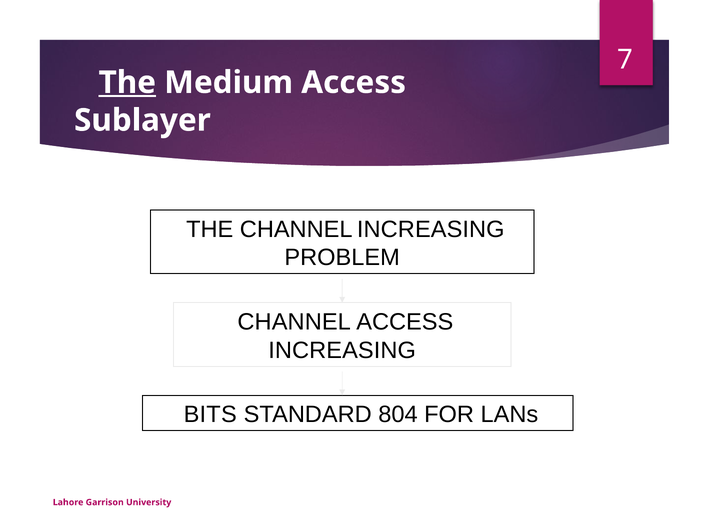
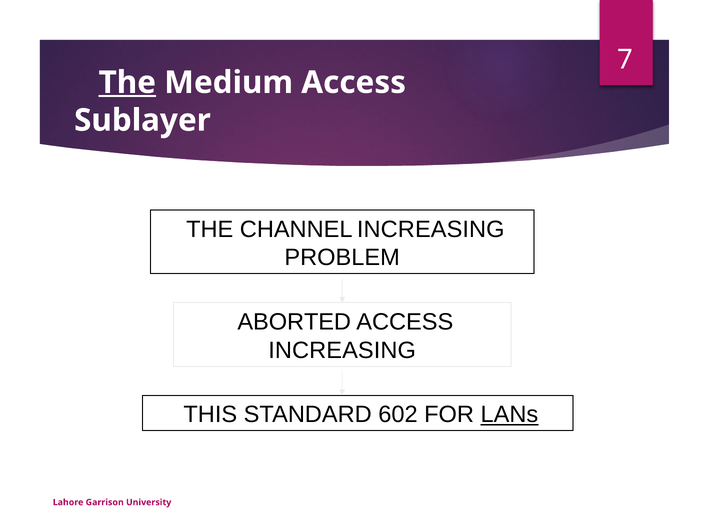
CHANNEL at (294, 322): CHANNEL -> ABORTED
BITS: BITS -> THIS
804: 804 -> 602
LANs underline: none -> present
